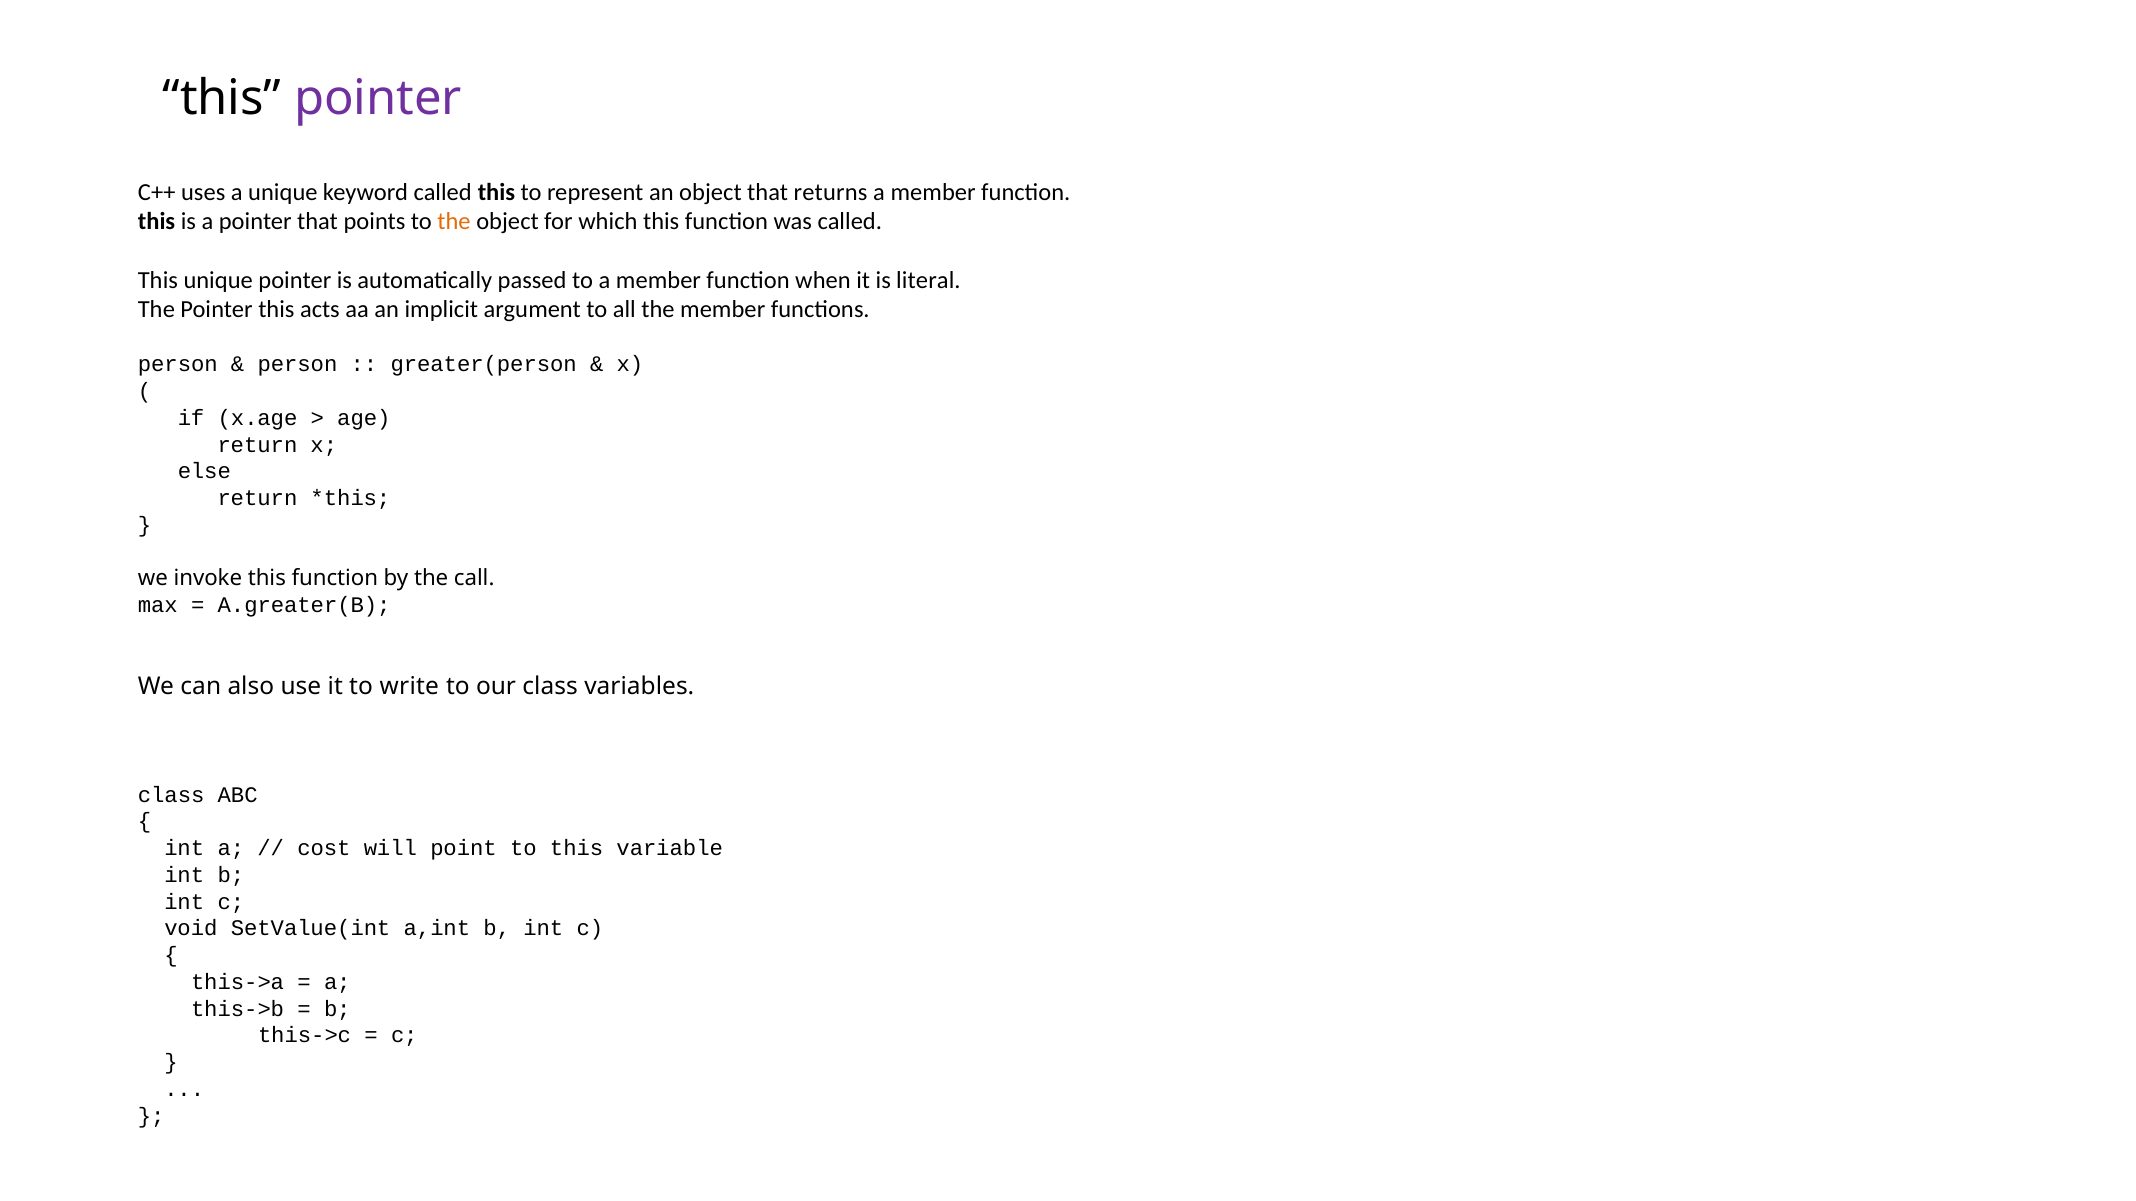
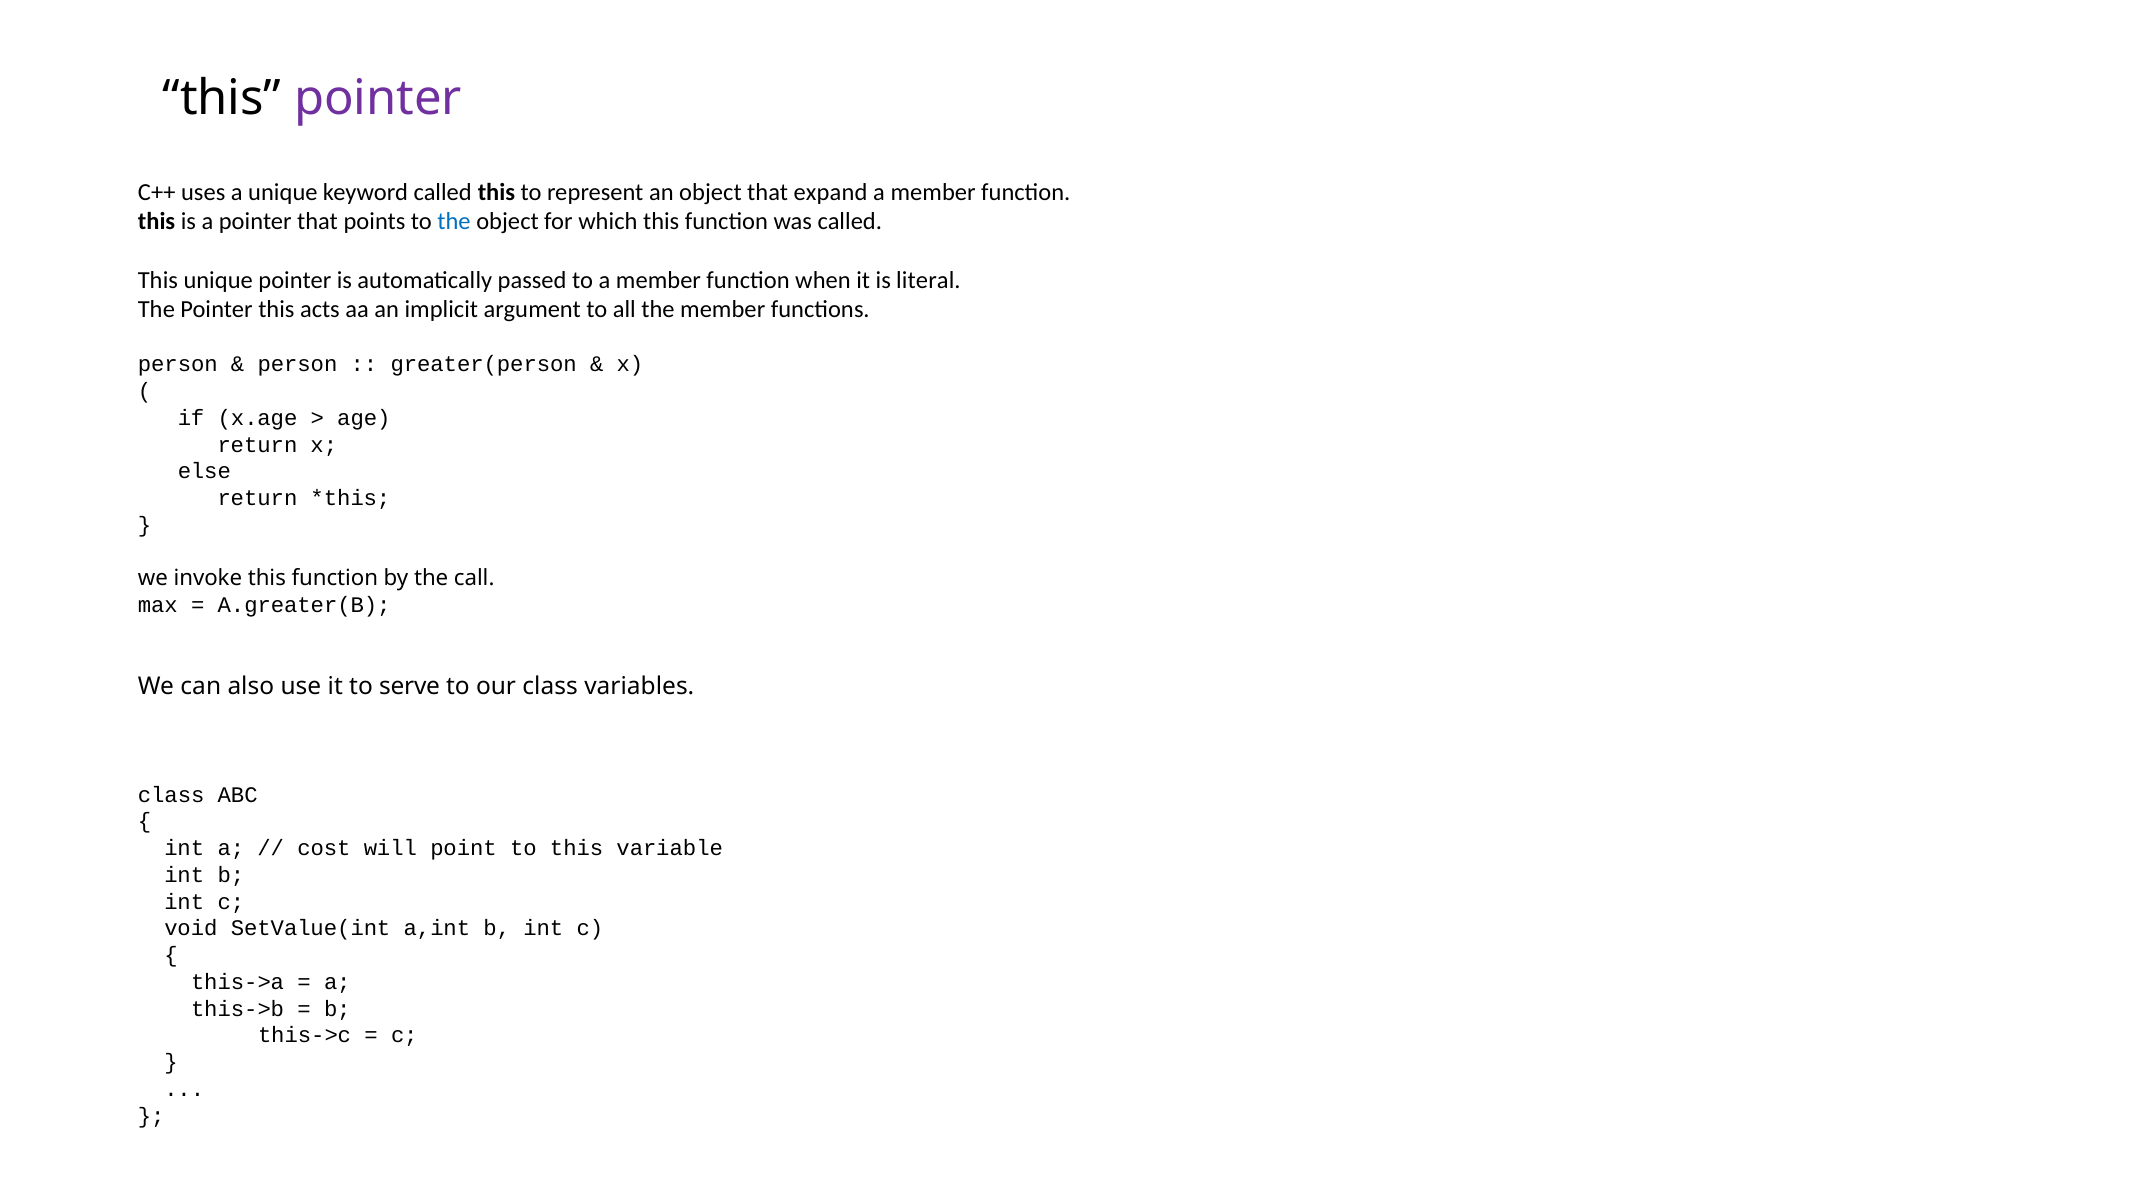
returns: returns -> expand
the at (454, 222) colour: orange -> blue
write: write -> serve
